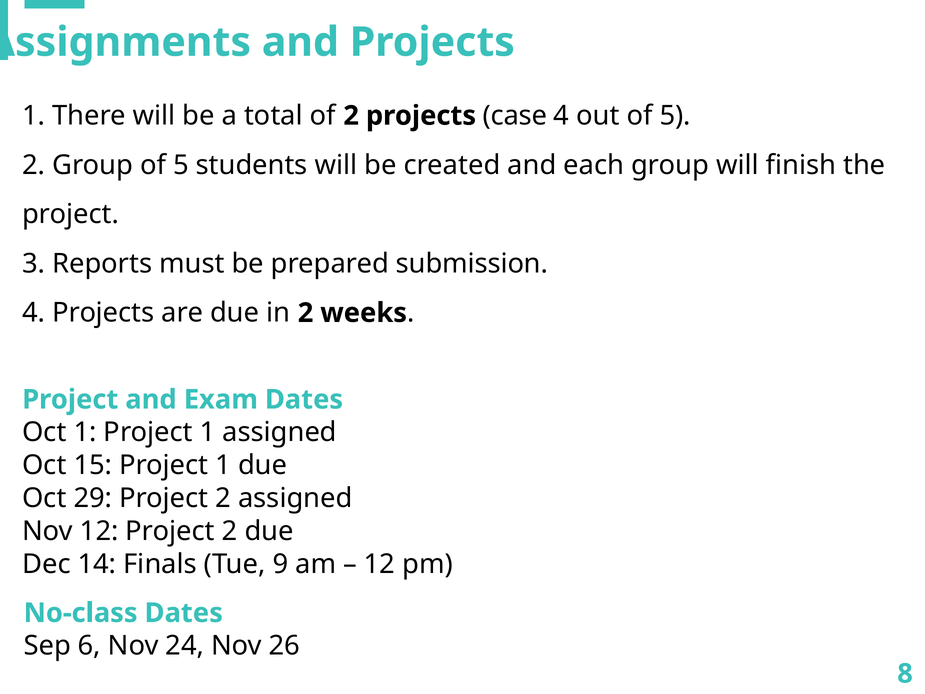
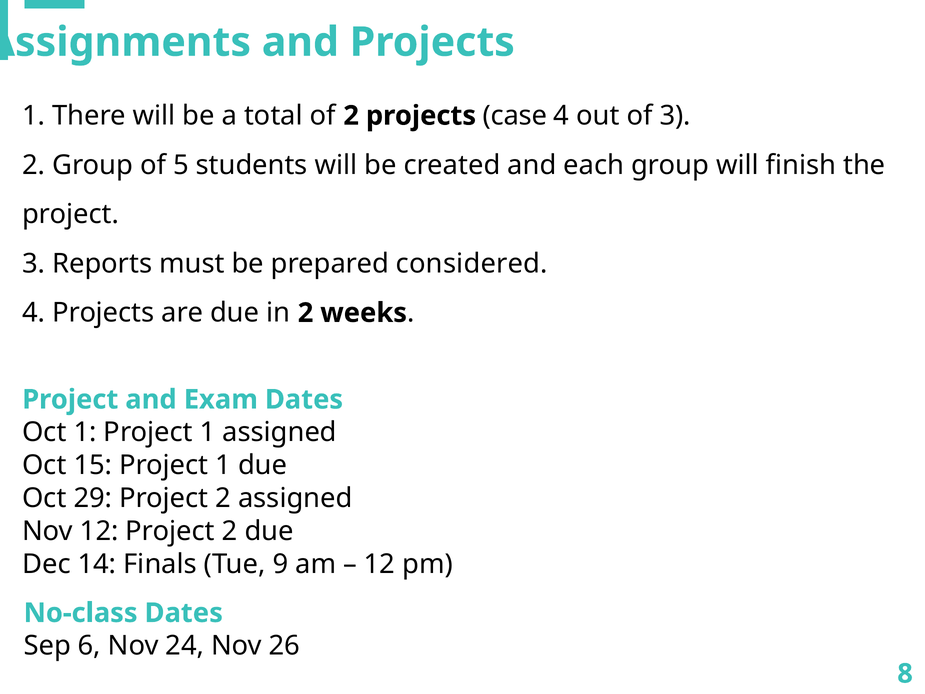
out of 5: 5 -> 3
submission: submission -> considered
